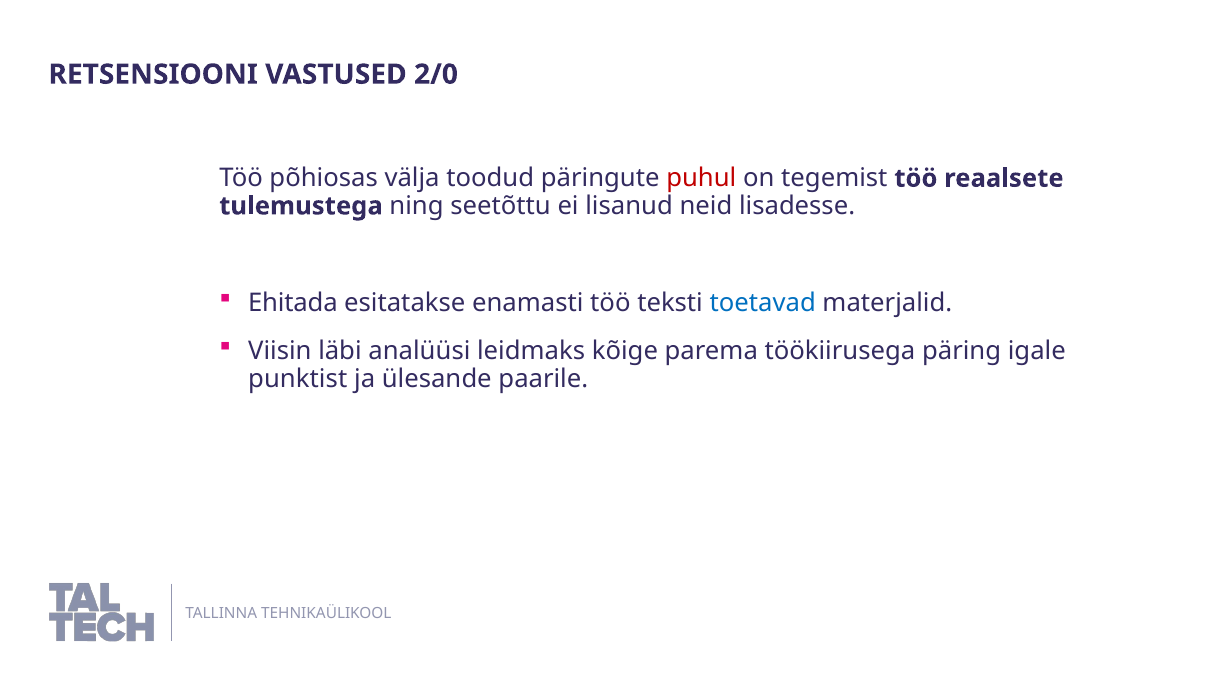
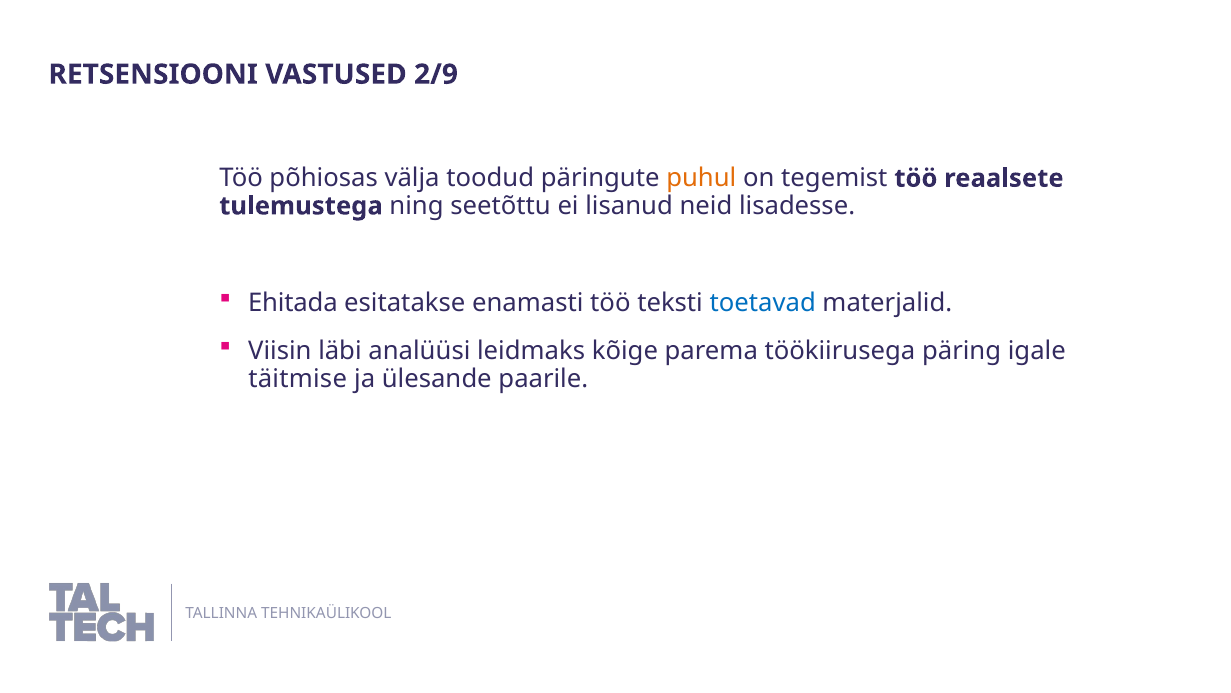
2/0: 2/0 -> 2/9
puhul colour: red -> orange
punktist: punktist -> täitmise
